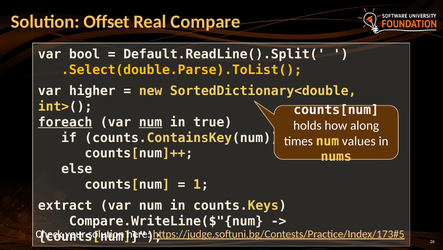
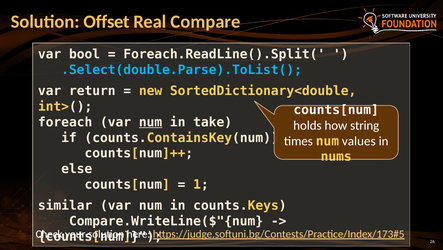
Default.ReadLine().Split(: Default.ReadLine().Split( -> Foreach.ReadLine().Split(
.Select(double.Parse).ToList( colour: yellow -> light blue
higher: higher -> return
foreach underline: present -> none
true: true -> take
along: along -> string
extract: extract -> similar
